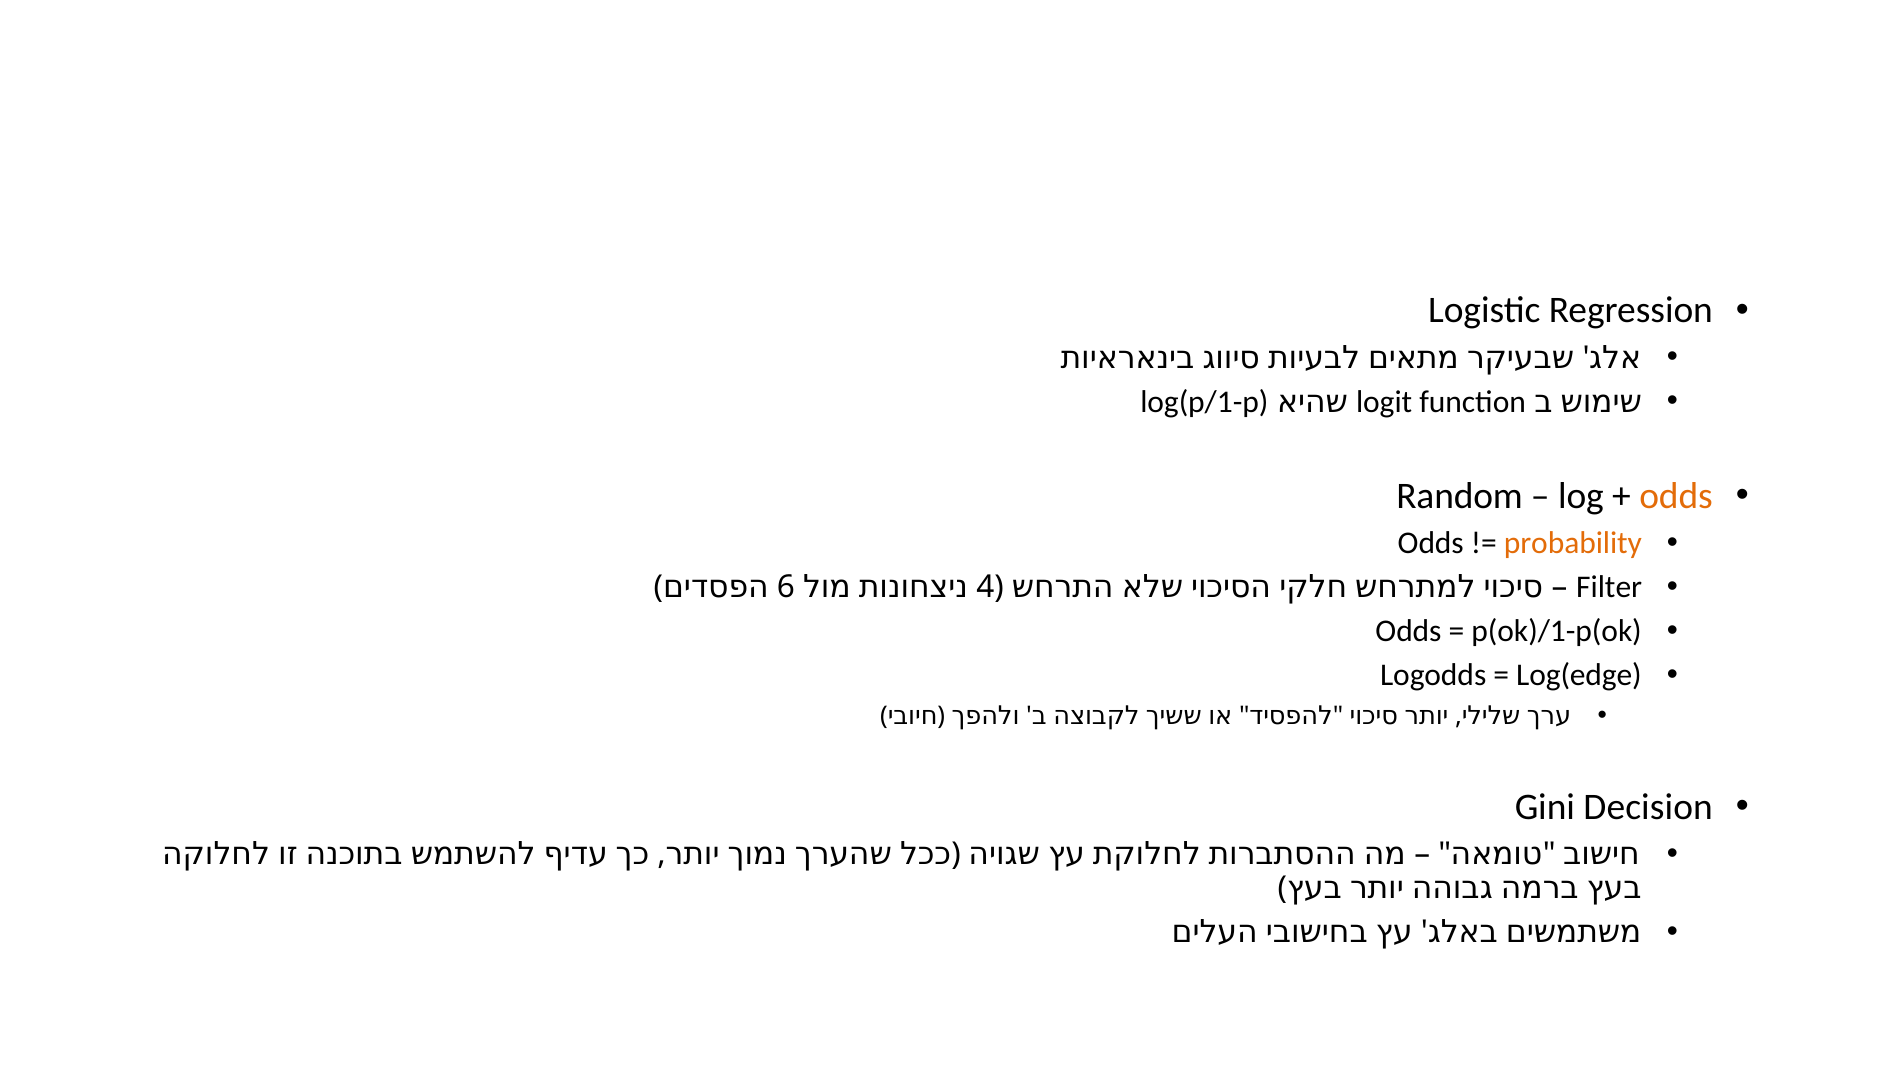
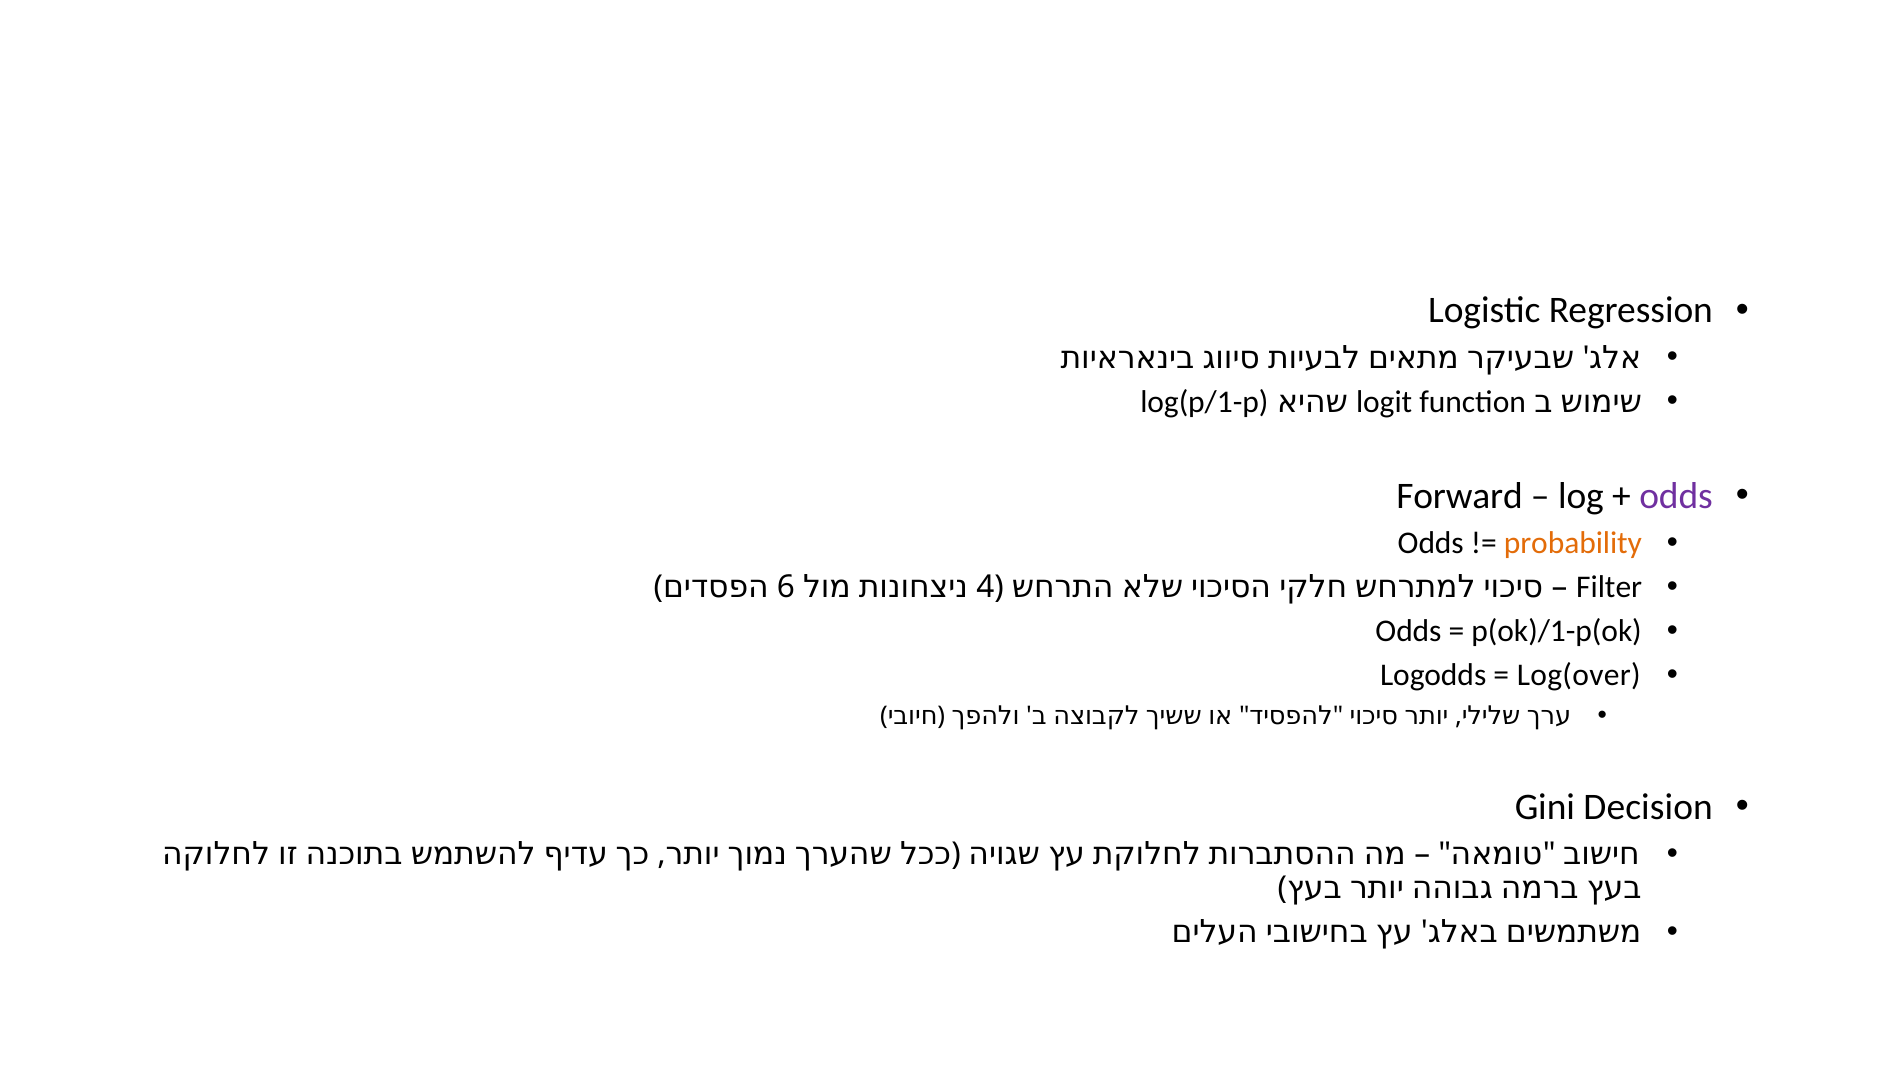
Random: Random -> Forward
odds at (1676, 496) colour: orange -> purple
Log(edge: Log(edge -> Log(over
